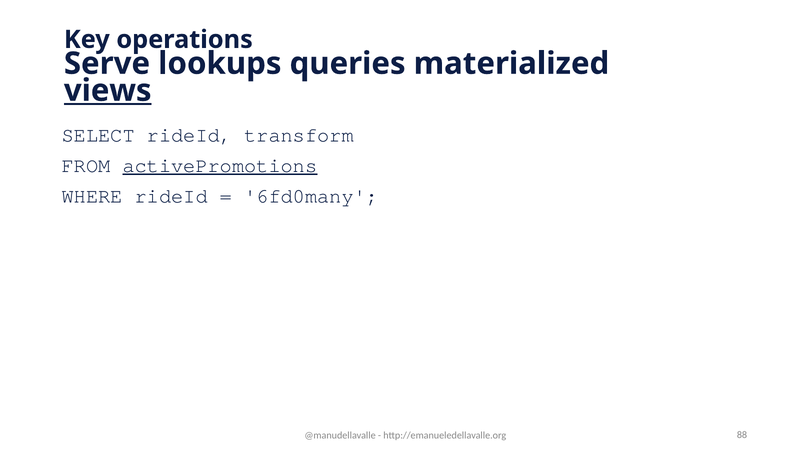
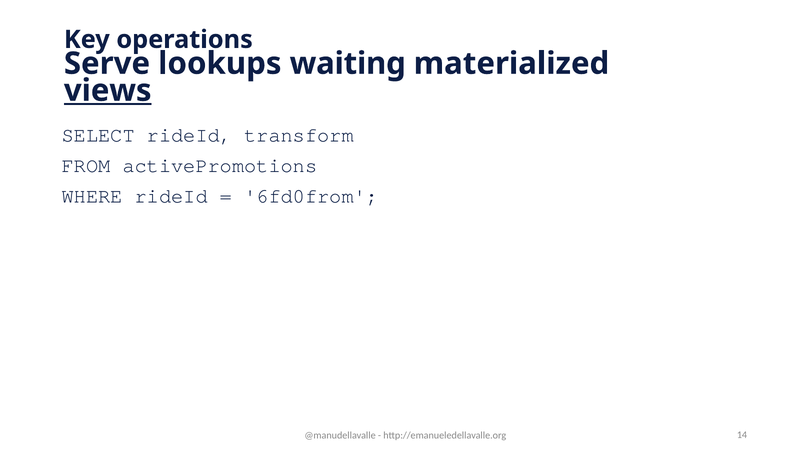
queries: queries -> waiting
activePromotions underline: present -> none
6fd0many: 6fd0many -> 6fd0from
88: 88 -> 14
